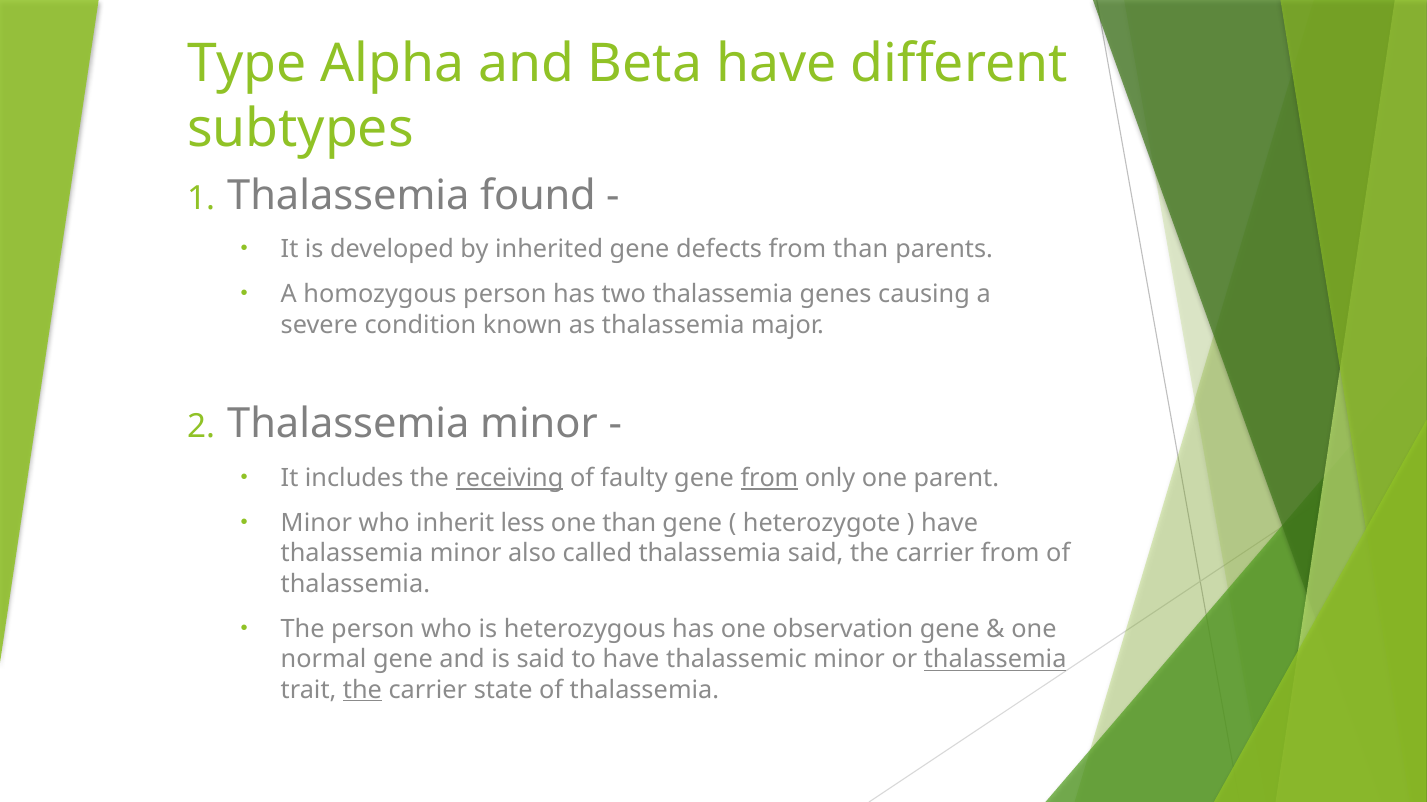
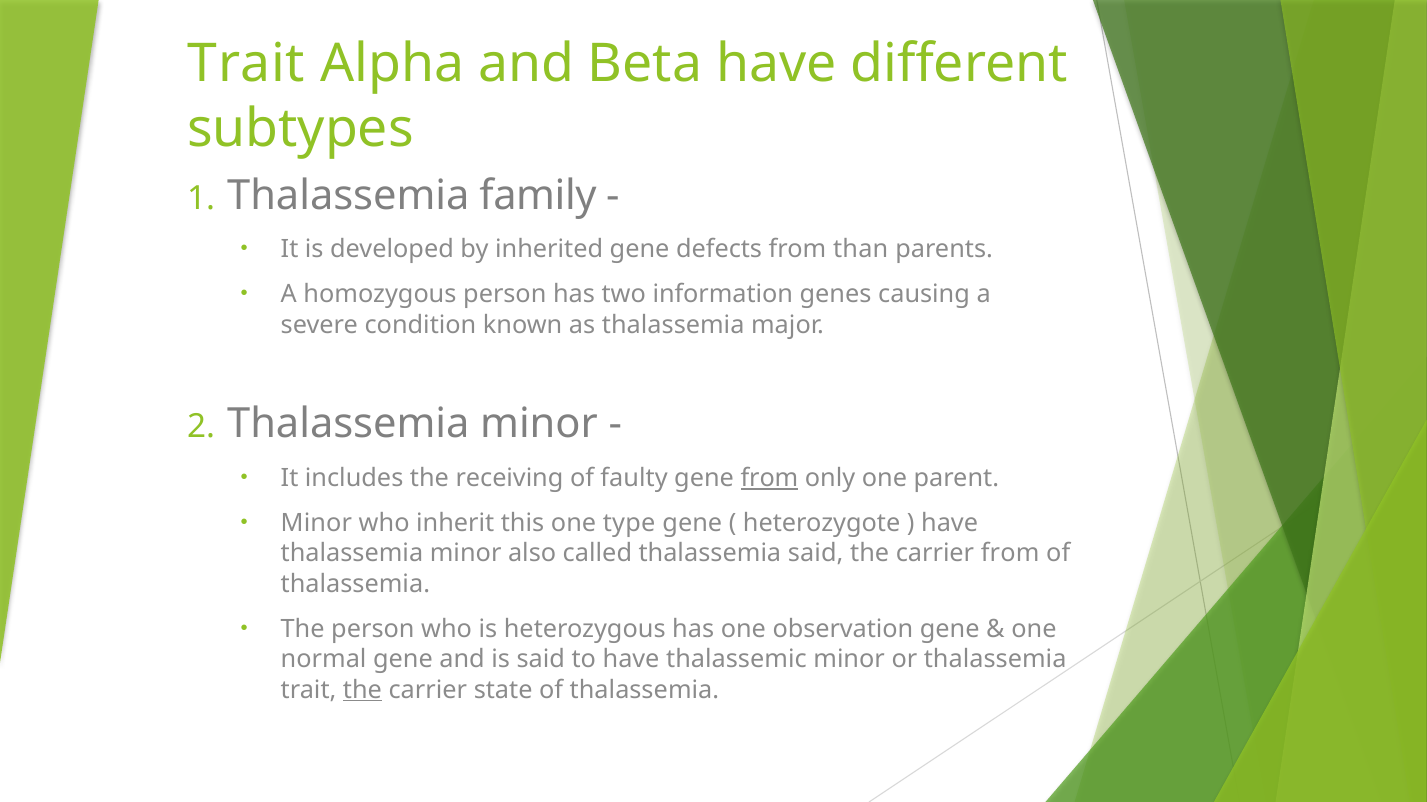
Type at (247, 64): Type -> Trait
found: found -> family
two thalassemia: thalassemia -> information
receiving underline: present -> none
less: less -> this
one than: than -> type
thalassemia at (995, 660) underline: present -> none
